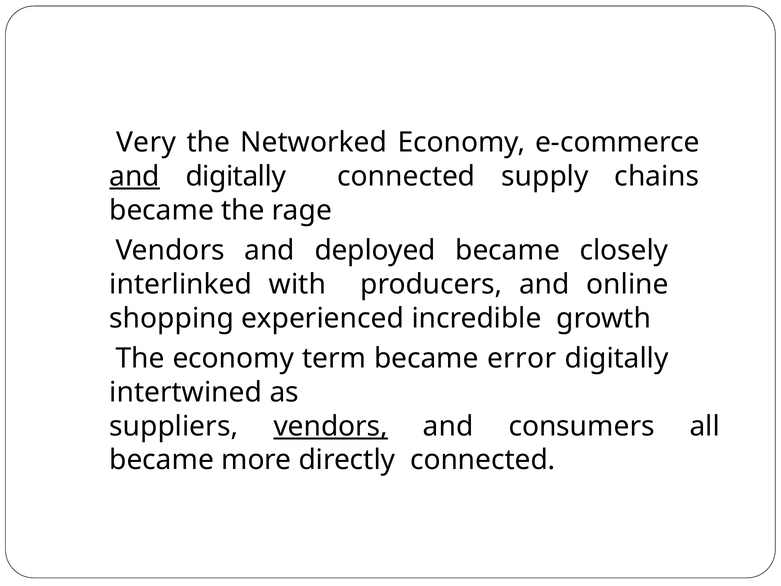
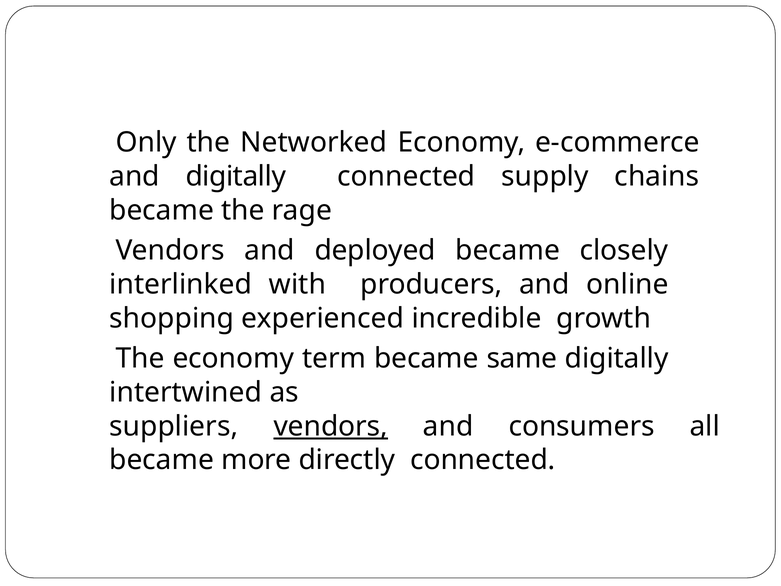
Very: Very -> Only
and at (135, 176) underline: present -> none
error: error -> same
